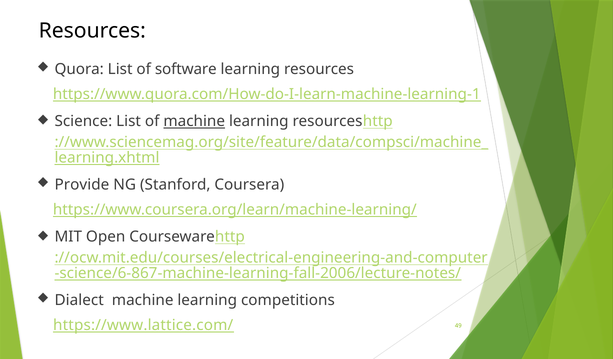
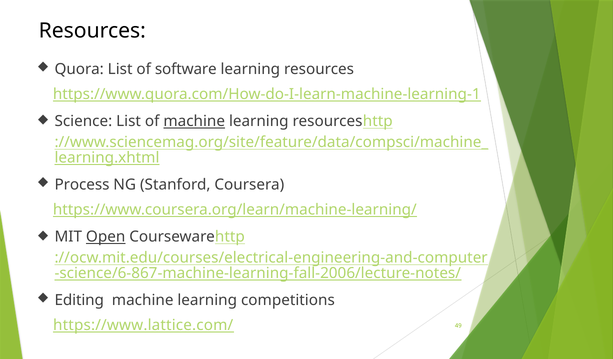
Provide: Provide -> Process
Open underline: none -> present
Dialect: Dialect -> Editing
